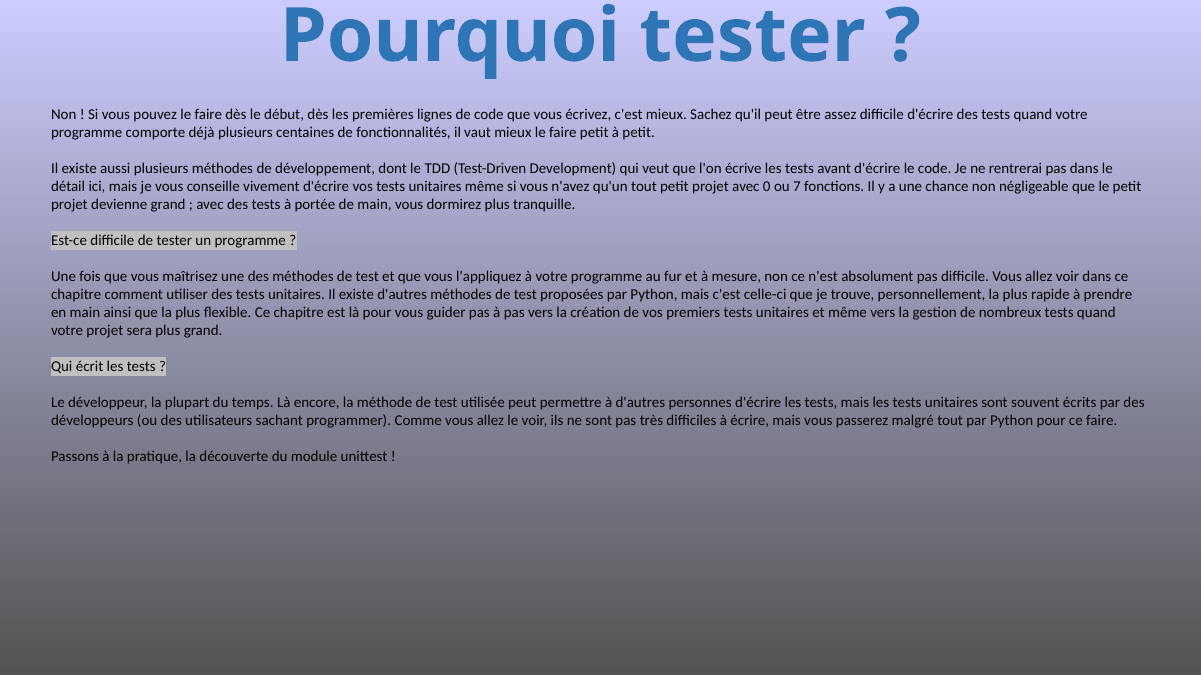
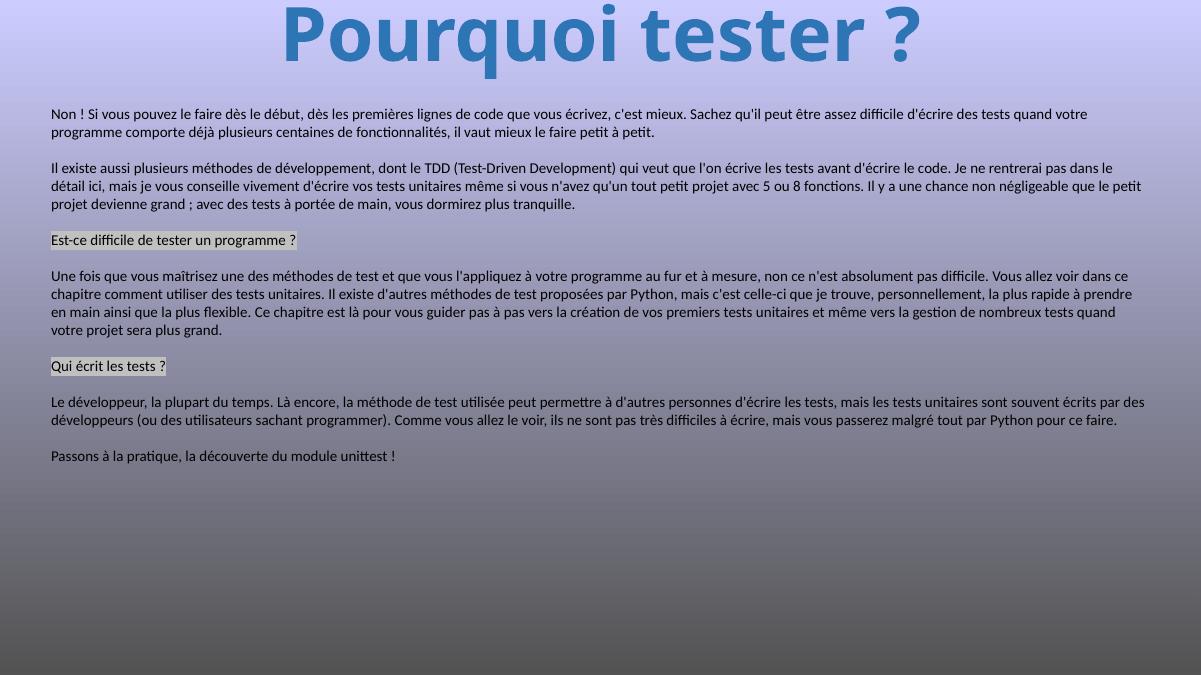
0: 0 -> 5
7: 7 -> 8
